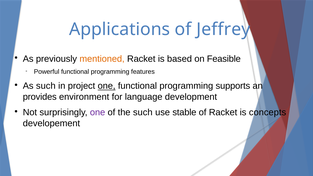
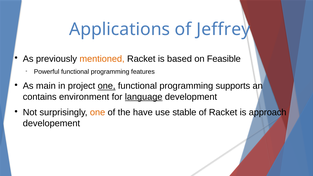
As such: such -> main
provides: provides -> contains
language underline: none -> present
one at (98, 112) colour: purple -> orange
the such: such -> have
concepts: concepts -> approach
